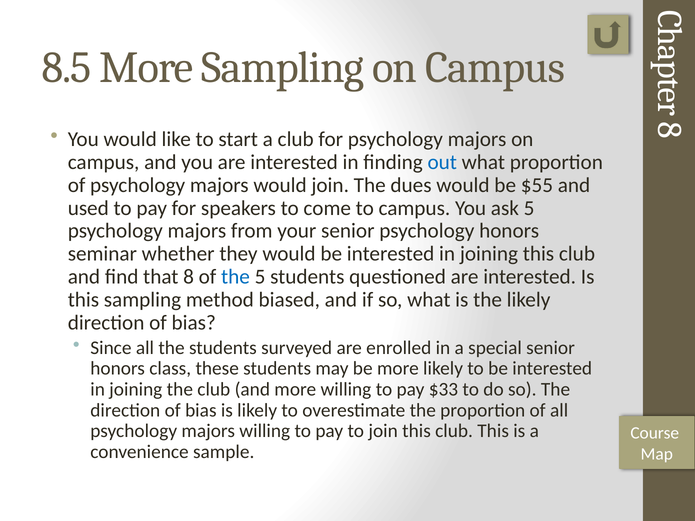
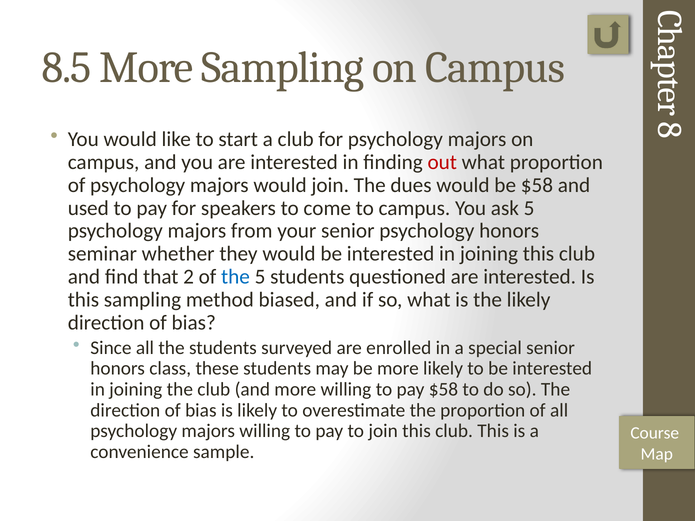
out colour: blue -> red
be $55: $55 -> $58
that 8: 8 -> 2
pay $33: $33 -> $58
